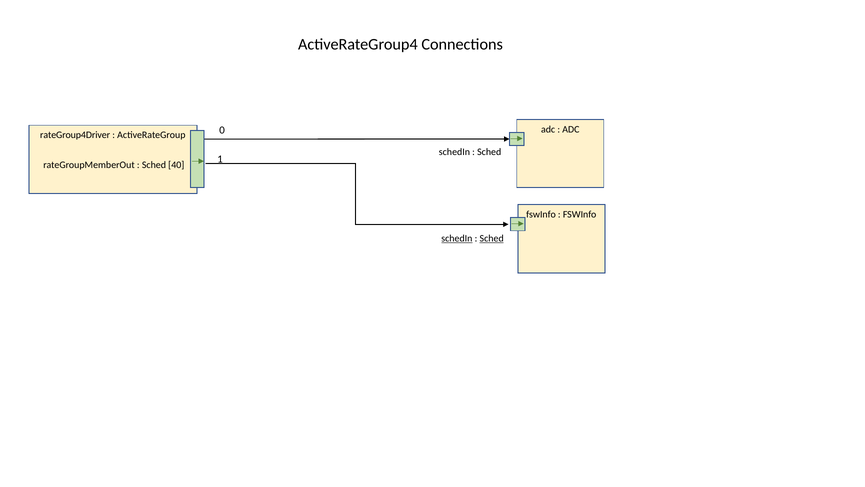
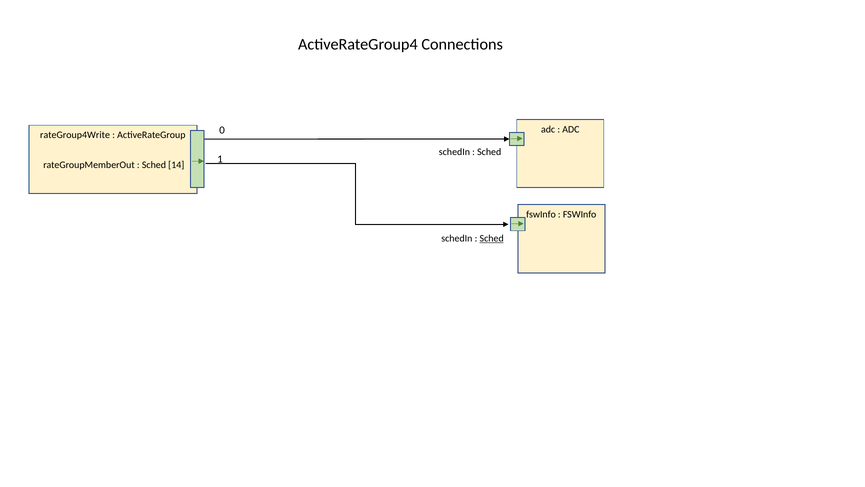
rateGroup4Driver: rateGroup4Driver -> rateGroup4Write
40: 40 -> 14
schedIn at (457, 238) underline: present -> none
